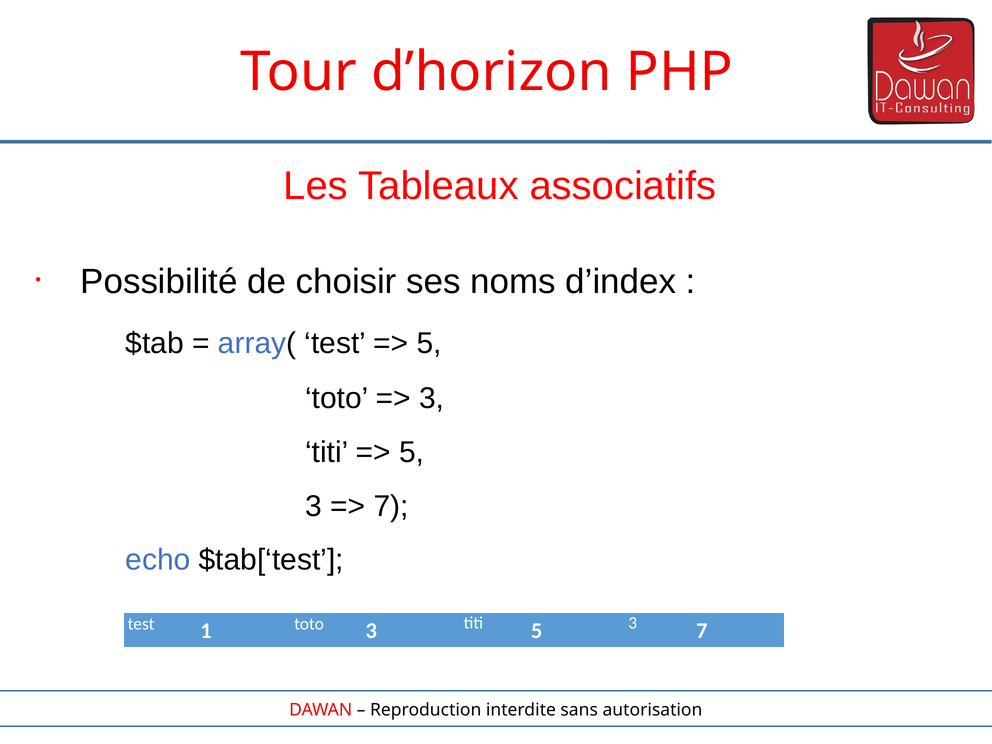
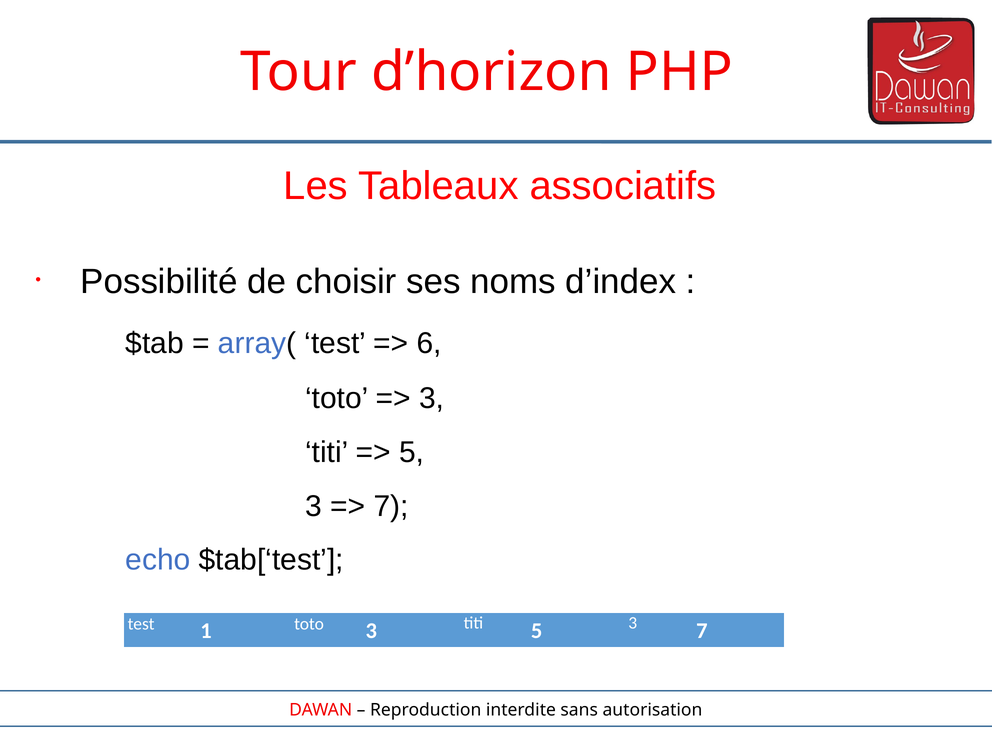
5 at (429, 343): 5 -> 6
